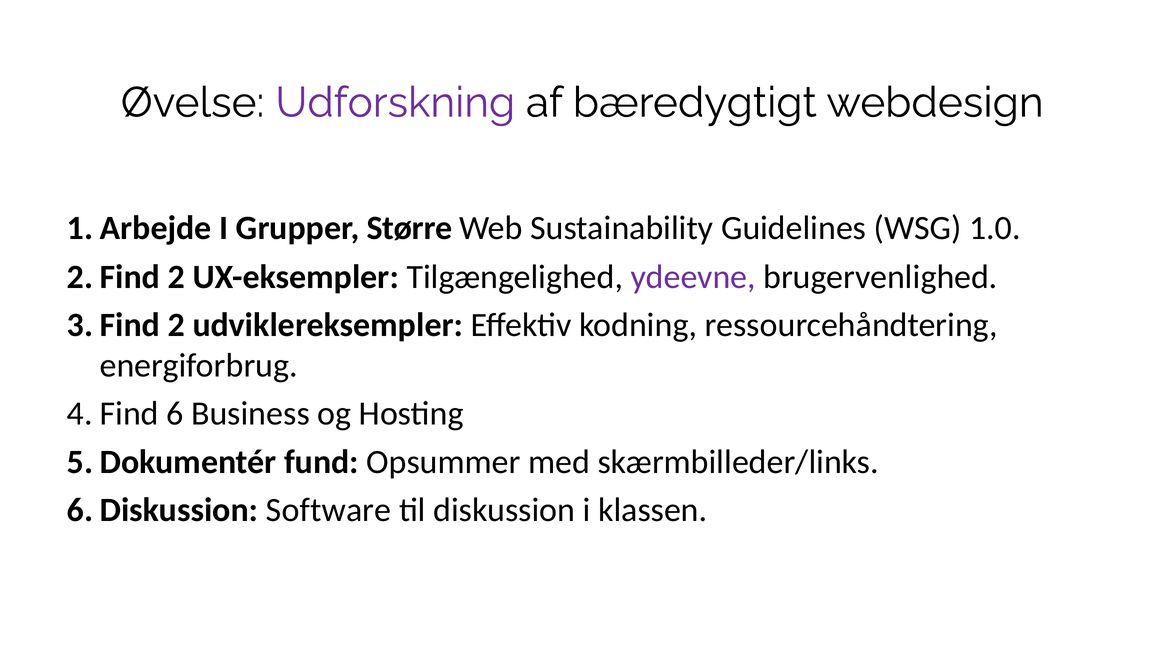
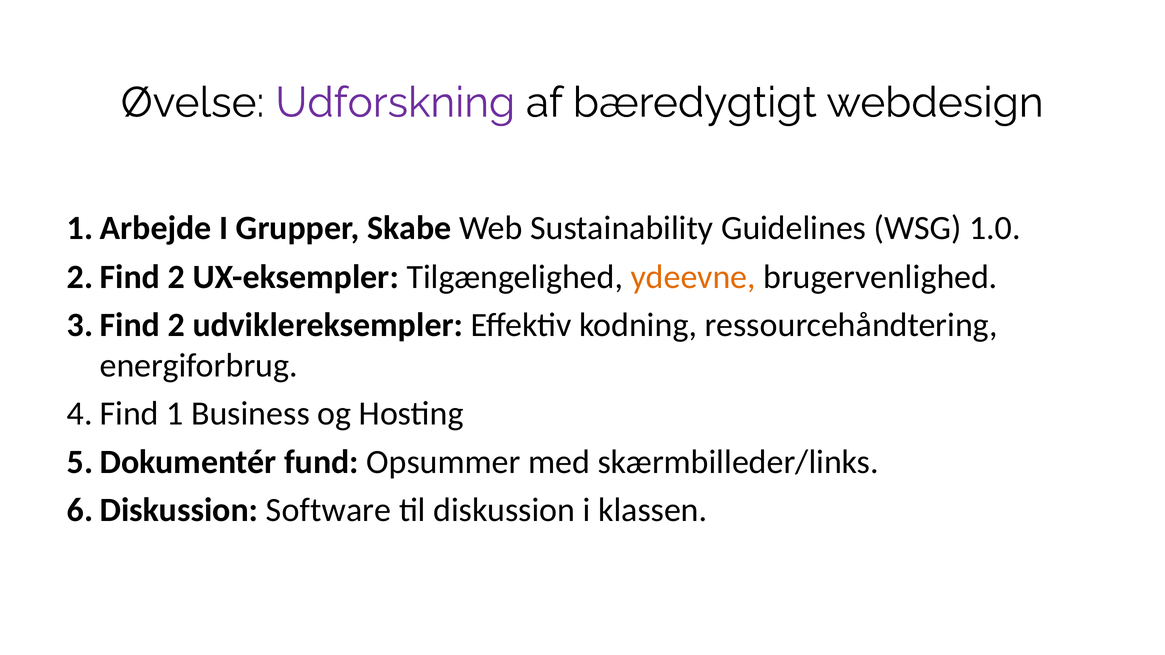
Større: Større -> Skabe
ydeevne colour: purple -> orange
6: 6 -> 1
